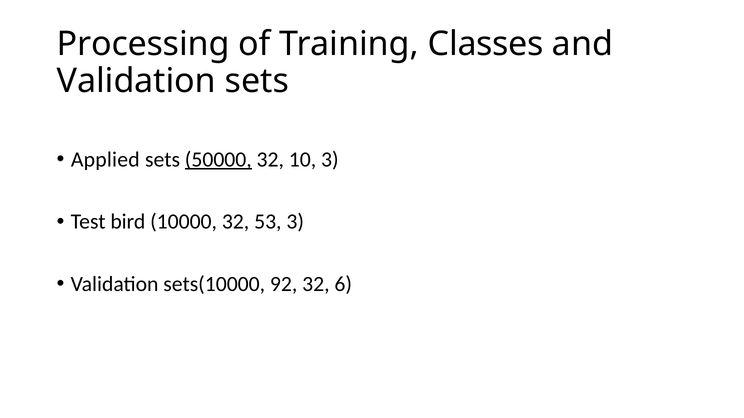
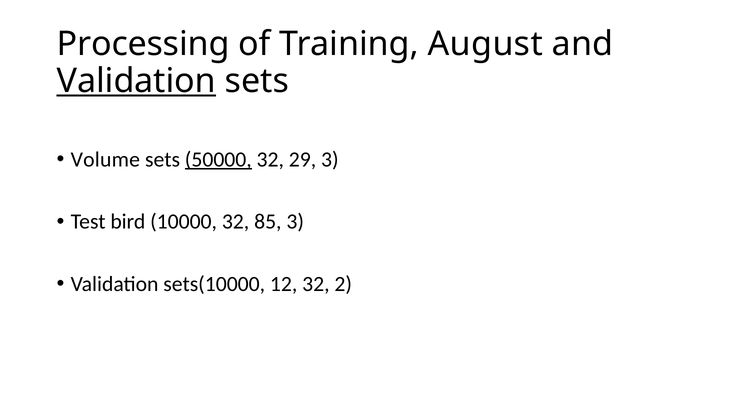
Classes: Classes -> August
Validation at (136, 81) underline: none -> present
Applied: Applied -> Volume
10: 10 -> 29
53: 53 -> 85
92: 92 -> 12
6: 6 -> 2
